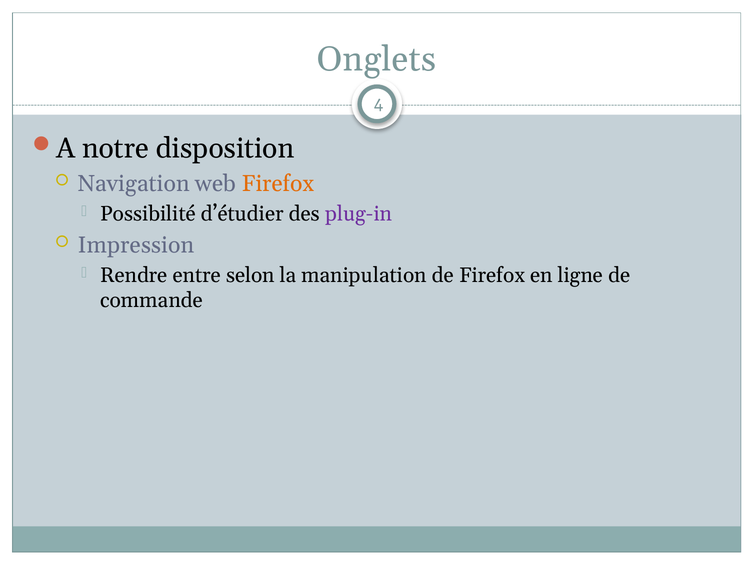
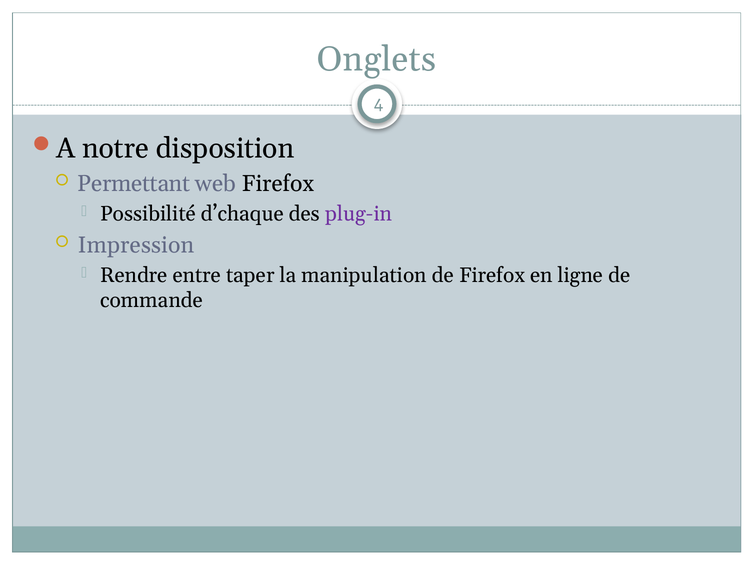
Navigation: Navigation -> Permettant
Firefox at (278, 184) colour: orange -> black
d’étudier: d’étudier -> d’chaque
selon: selon -> taper
